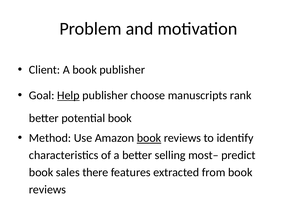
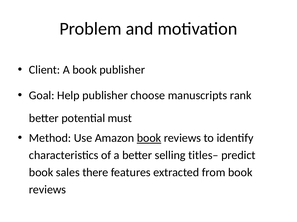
Help underline: present -> none
potential book: book -> must
most–: most– -> titles–
